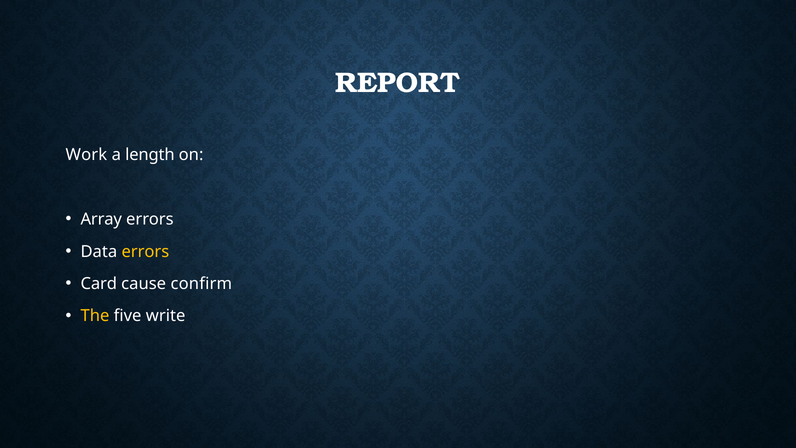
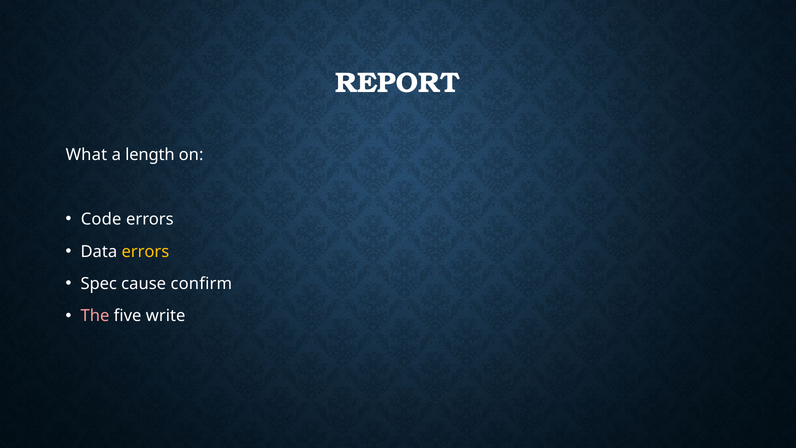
Work: Work -> What
Array: Array -> Code
Card: Card -> Spec
The colour: yellow -> pink
